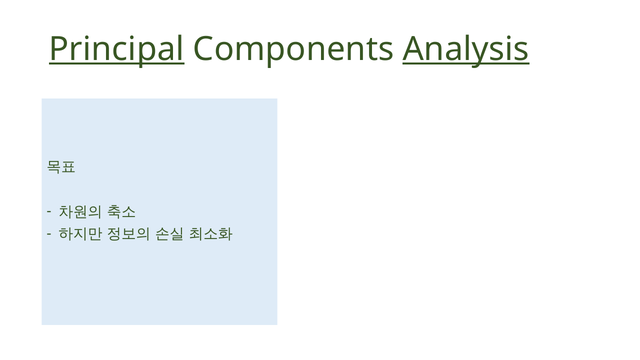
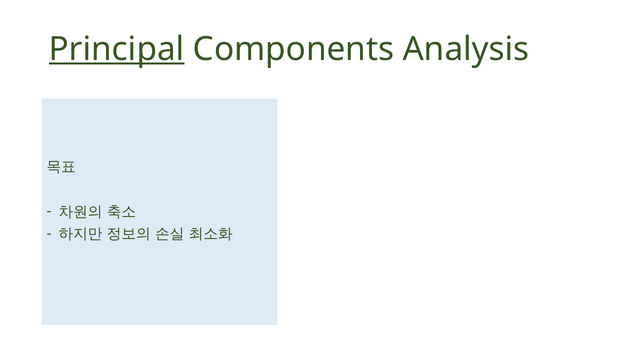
Analysis underline: present -> none
